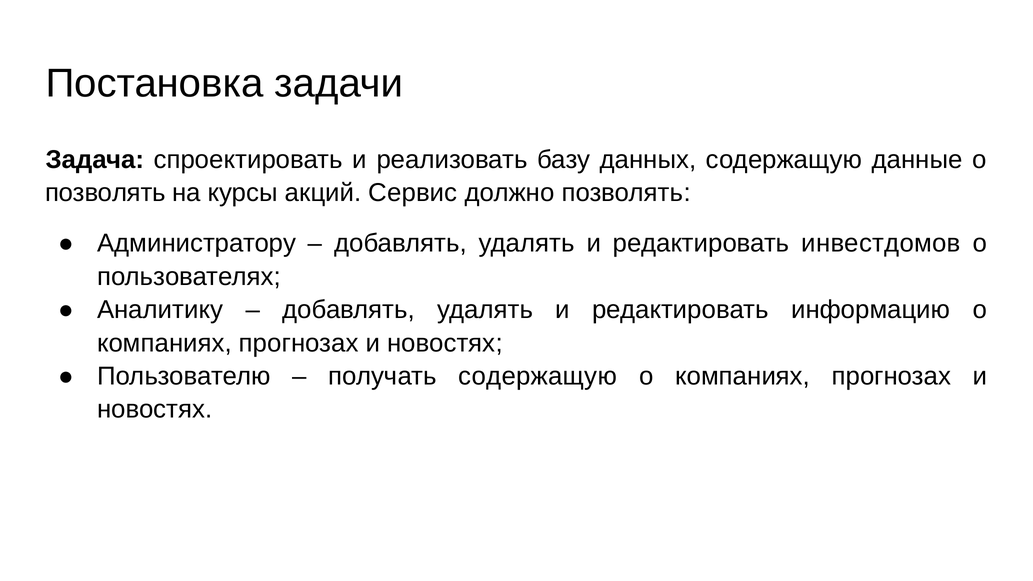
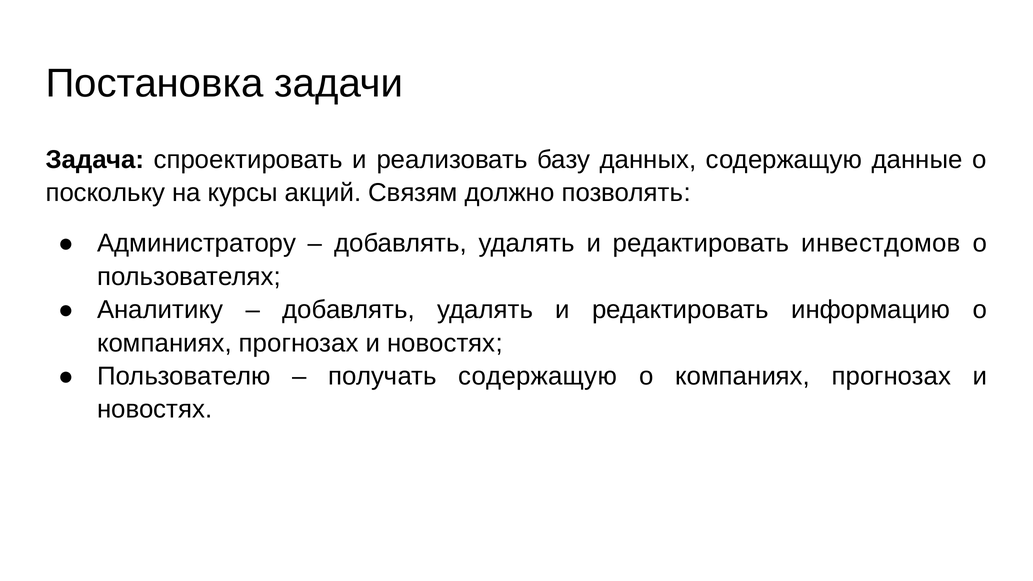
позволять at (105, 193): позволять -> поскольку
Сервис: Сервис -> Связям
